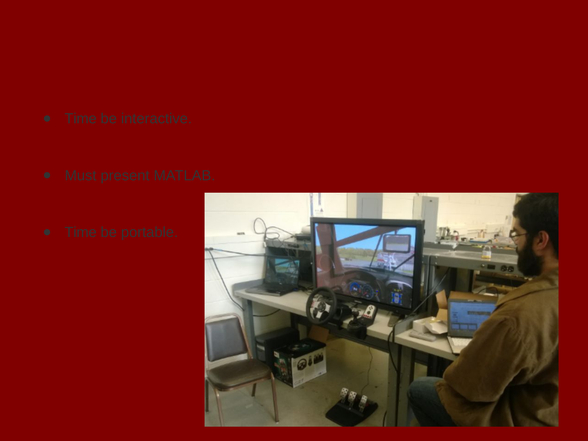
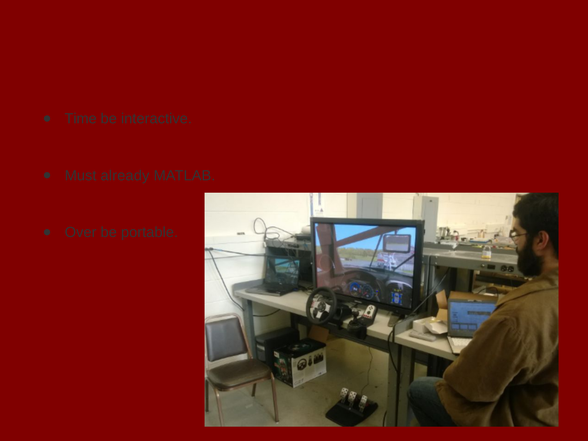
present: present -> already
Time at (81, 232): Time -> Over
